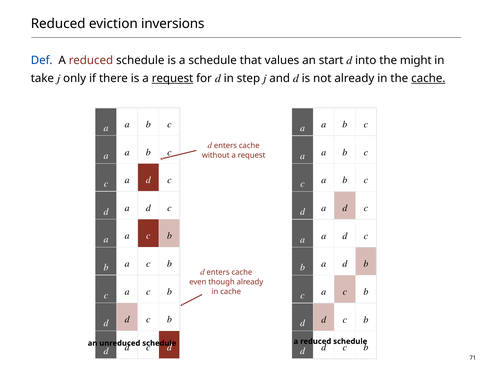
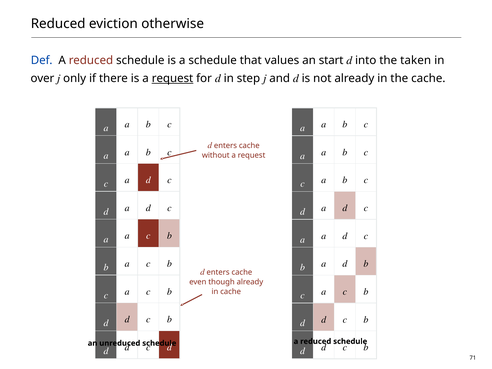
inversions: inversions -> otherwise
might: might -> taken
take: take -> over
cache at (428, 78) underline: present -> none
